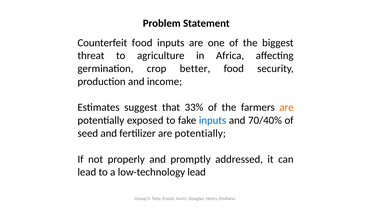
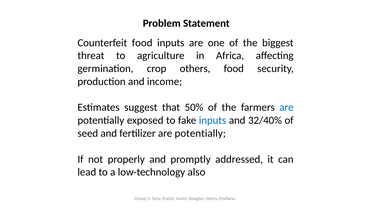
better: better -> others
33%: 33% -> 50%
are at (287, 108) colour: orange -> blue
70/40%: 70/40% -> 32/40%
low-technology lead: lead -> also
